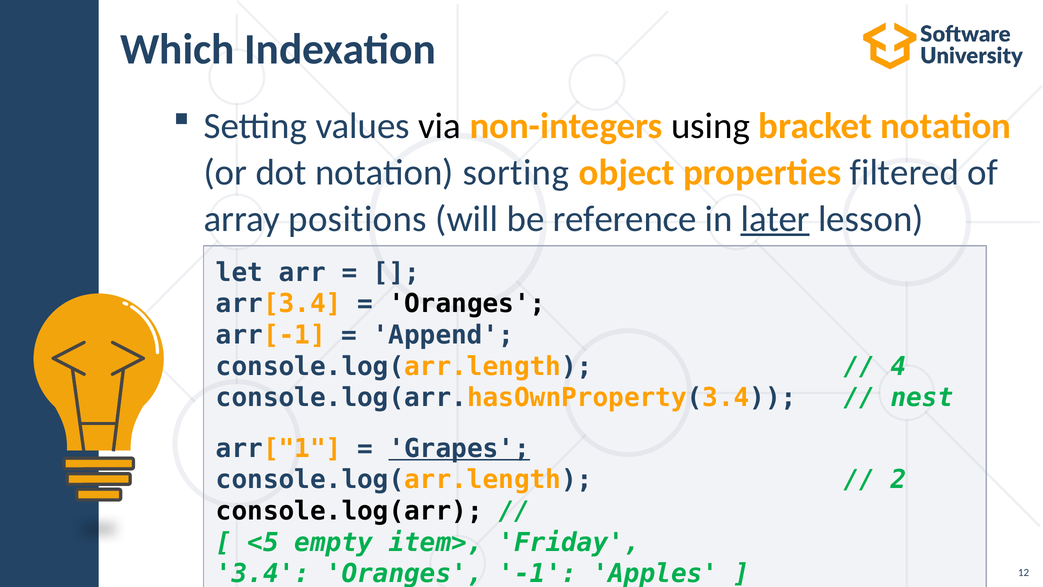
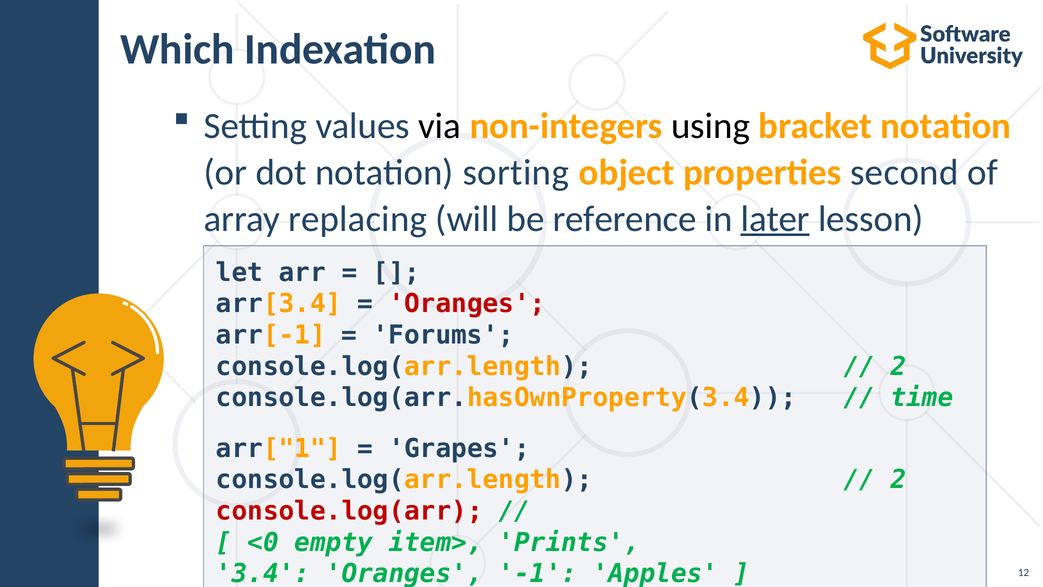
filtered: filtered -> second
positions: positions -> replacing
Oranges at (467, 304) colour: black -> red
Append: Append -> Forums
4 at (899, 366): 4 -> 2
nest: nest -> time
Grapes underline: present -> none
console.log(arr colour: black -> red
<5: <5 -> <0
Friday: Friday -> Prints
